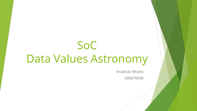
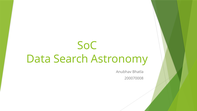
Values: Values -> Search
